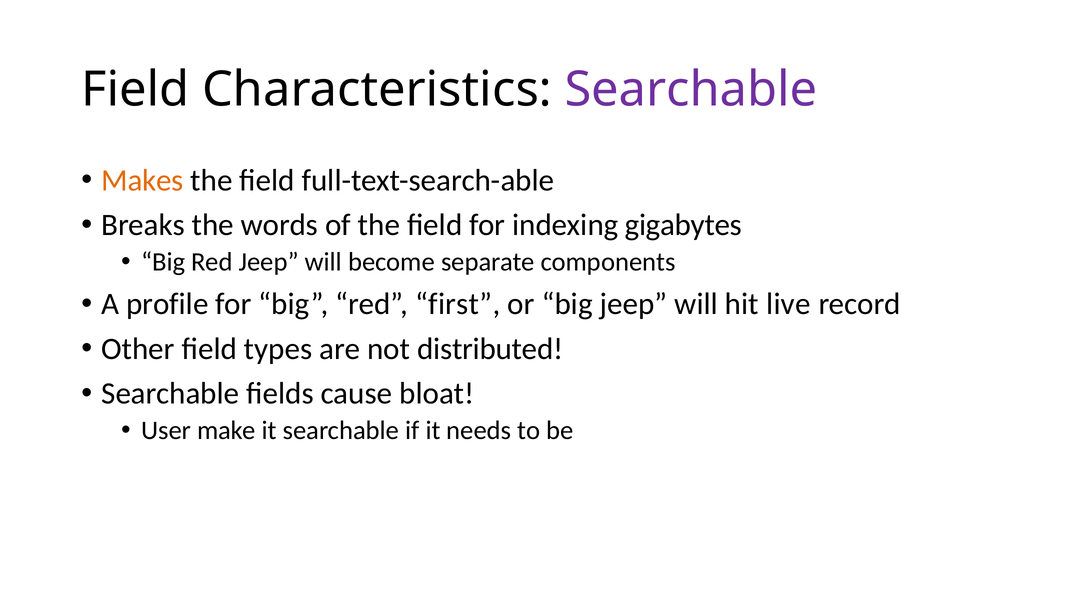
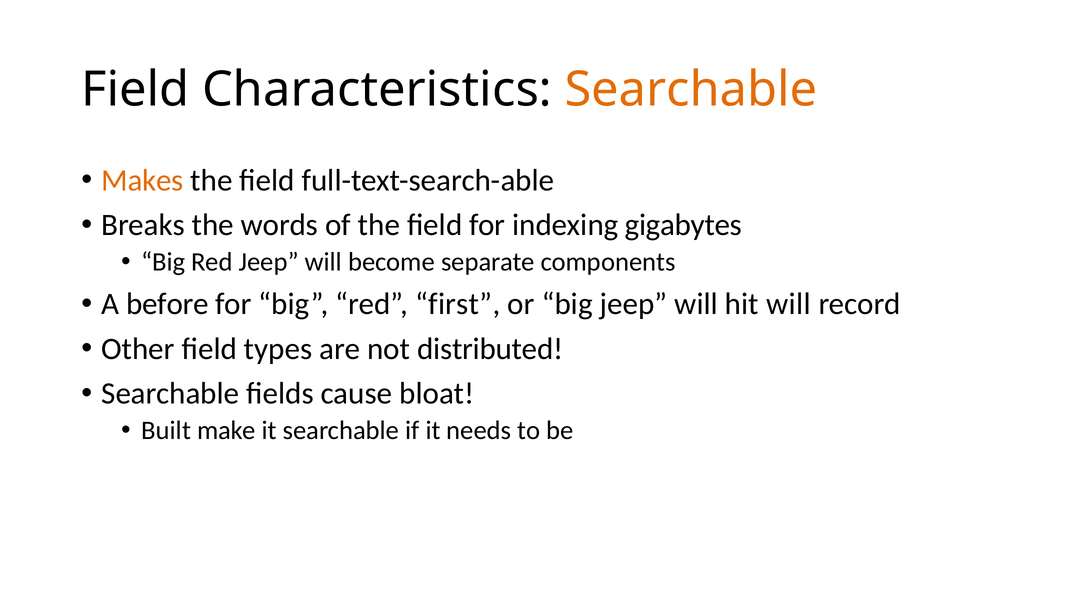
Searchable at (691, 90) colour: purple -> orange
profile: profile -> before
hit live: live -> will
User: User -> Built
